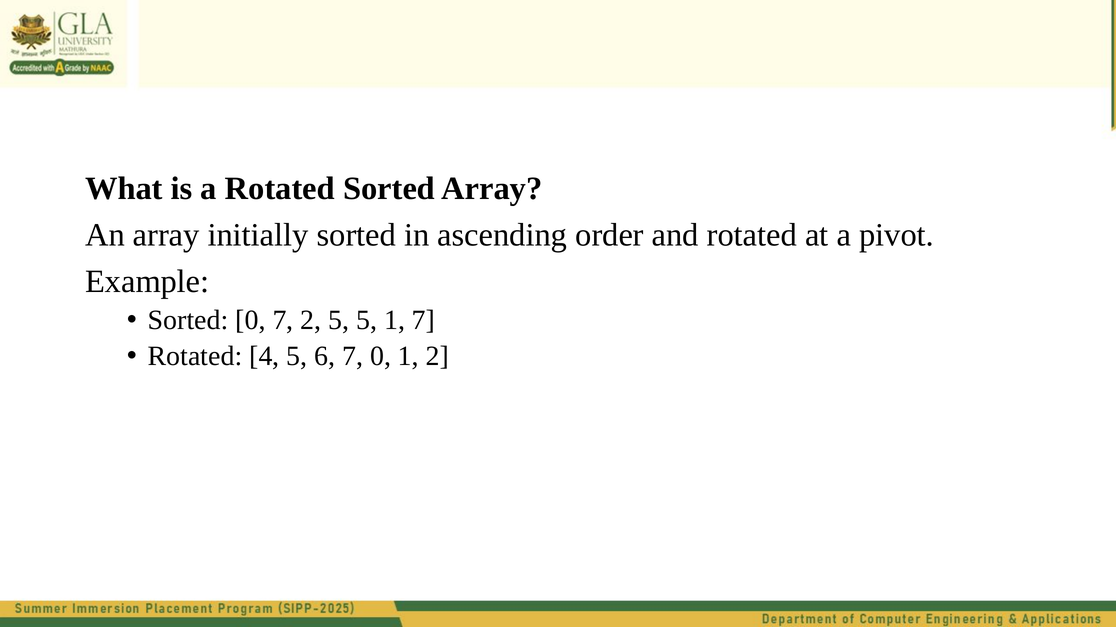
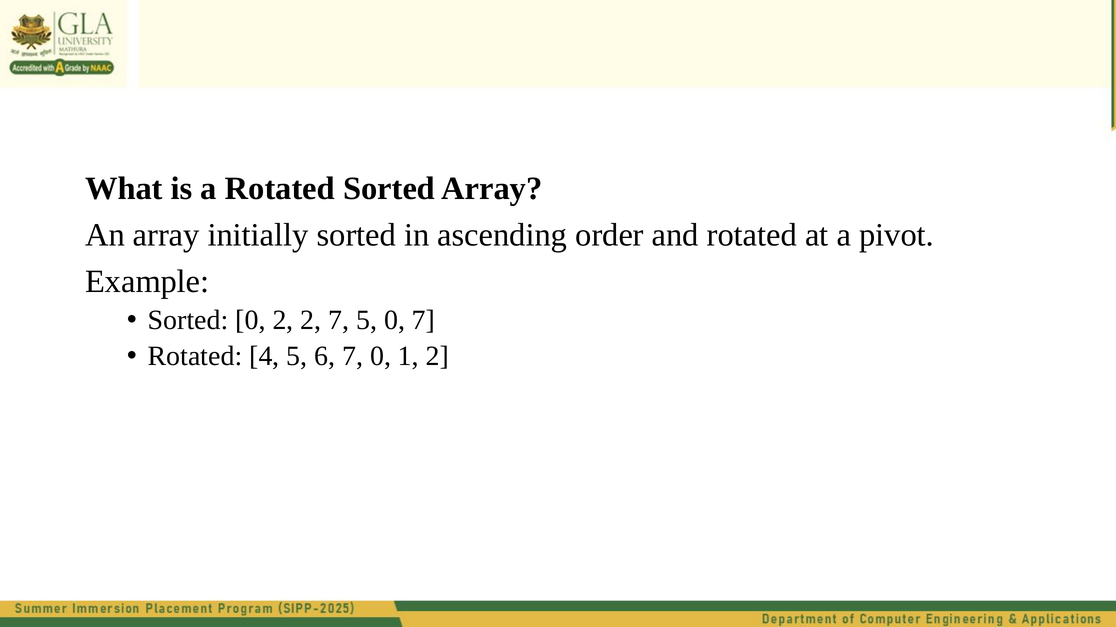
0 7: 7 -> 2
2 5: 5 -> 7
5 1: 1 -> 0
